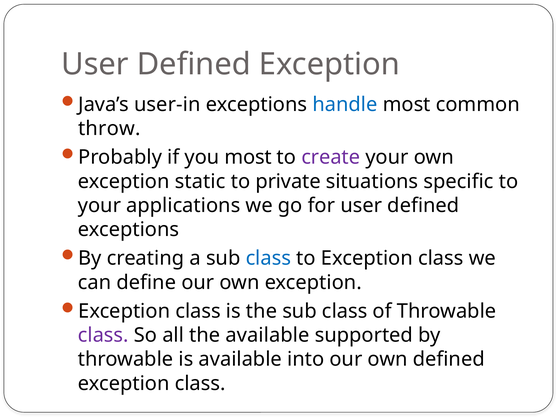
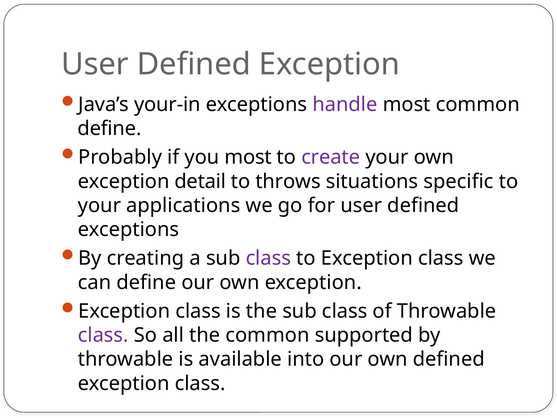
user-in: user-in -> your-in
handle colour: blue -> purple
throw at (109, 129): throw -> define
static: static -> detail
private: private -> throws
class at (268, 258) colour: blue -> purple
the available: available -> common
